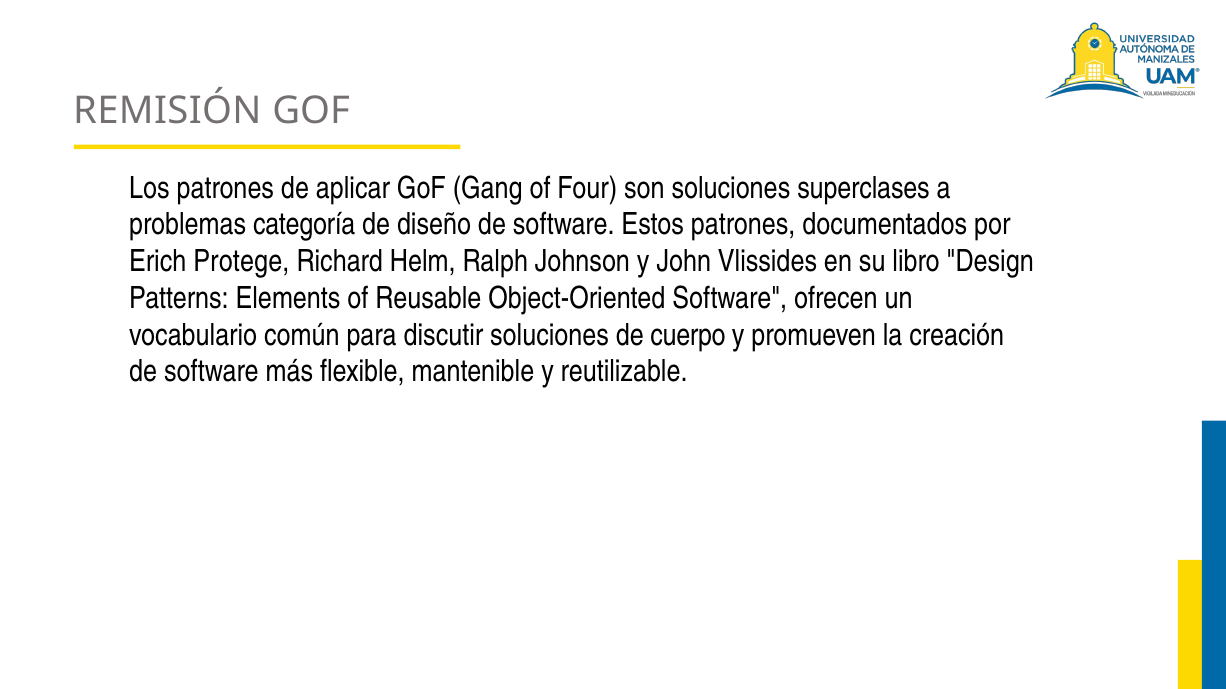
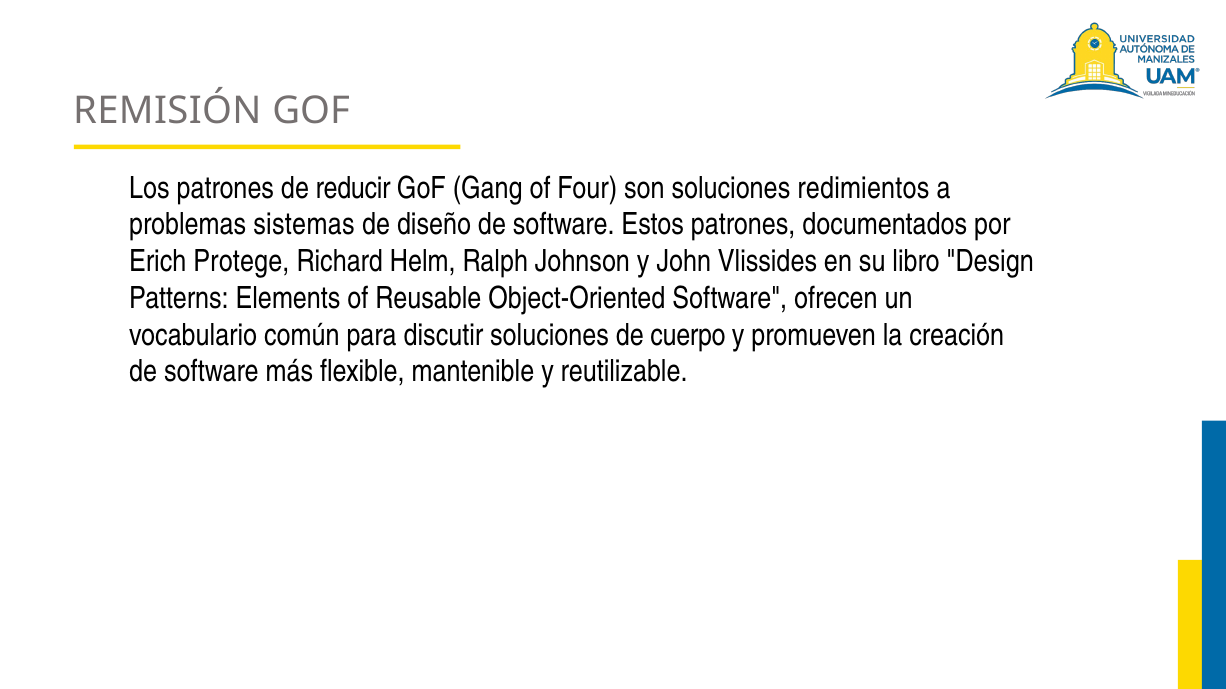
aplicar: aplicar -> reducir
superclases: superclases -> redimientos
categoría: categoría -> sistemas
